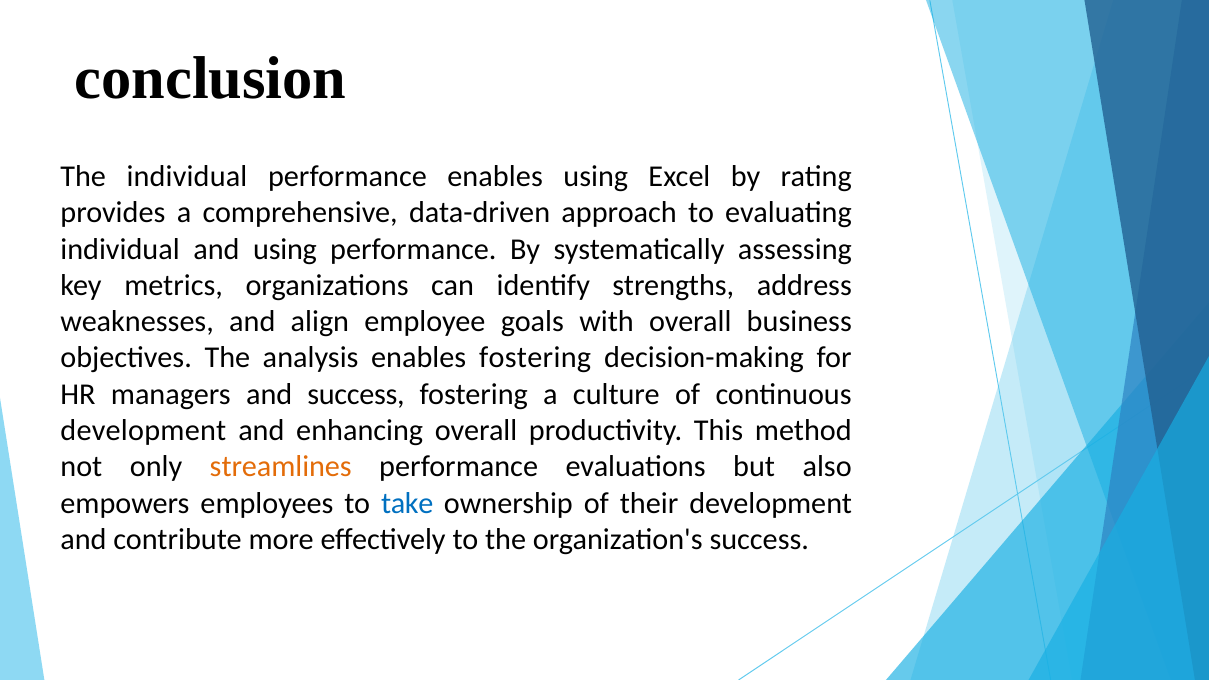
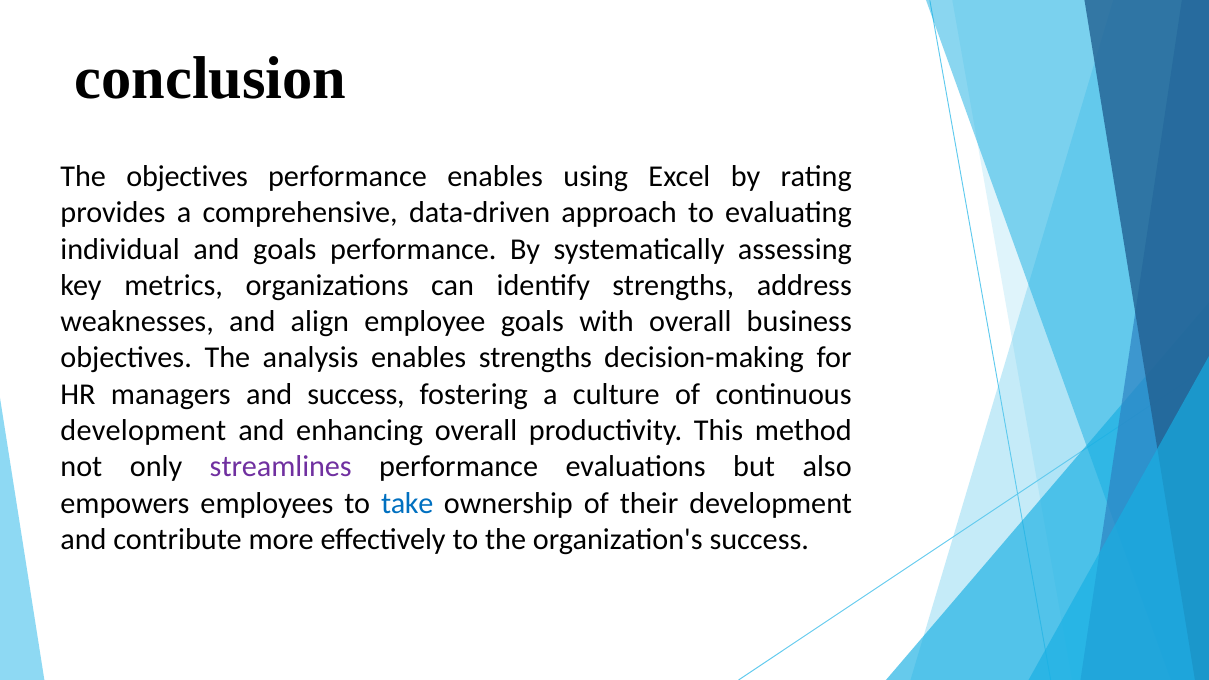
The individual: individual -> objectives
and using: using -> goals
enables fostering: fostering -> strengths
streamlines colour: orange -> purple
